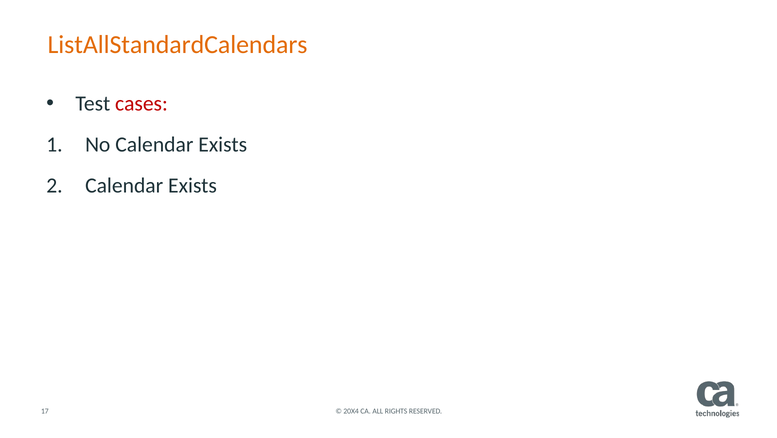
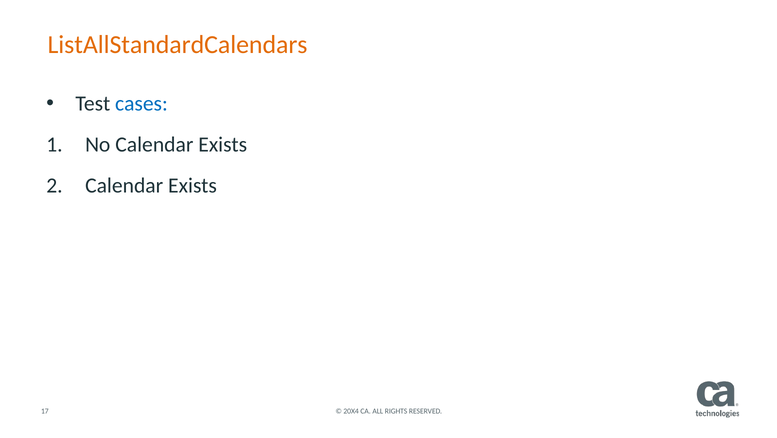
cases colour: red -> blue
